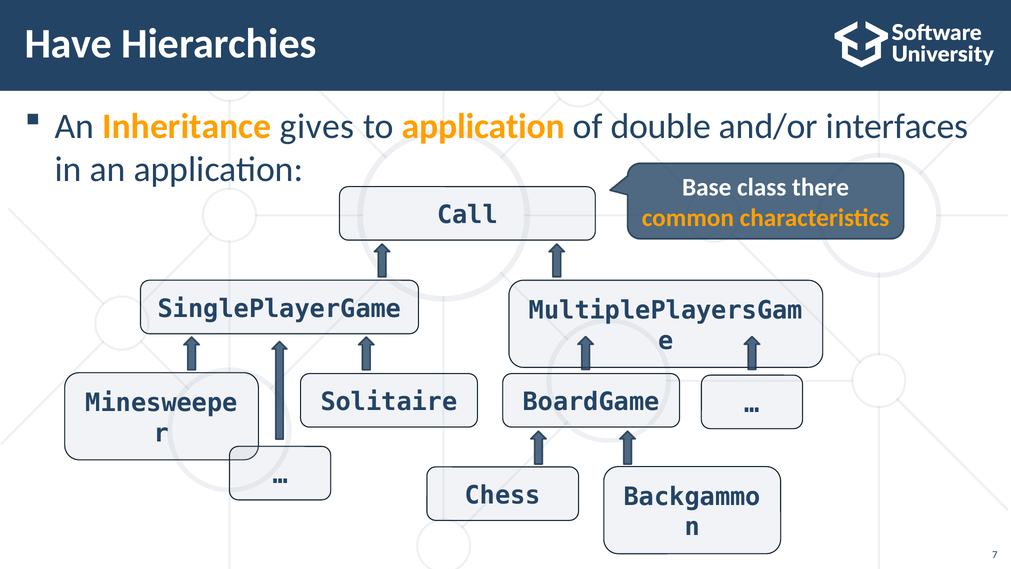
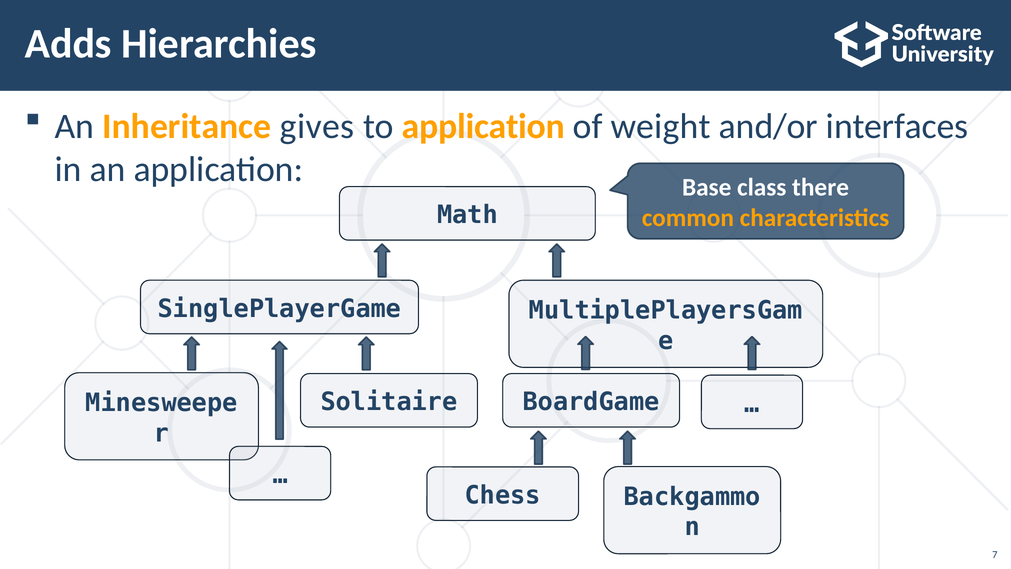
Have: Have -> Adds
double: double -> weight
Call: Call -> Math
